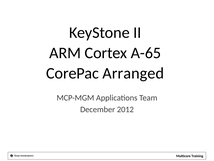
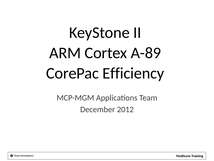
A-65: A-65 -> A-89
Arranged: Arranged -> Efficiency
